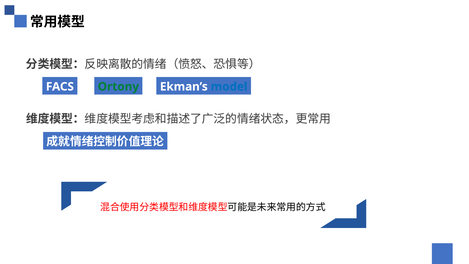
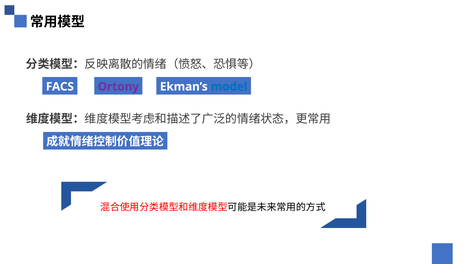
Ortony colour: green -> purple
